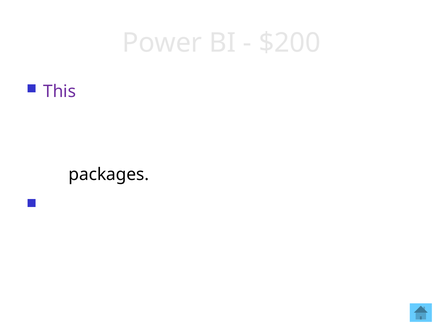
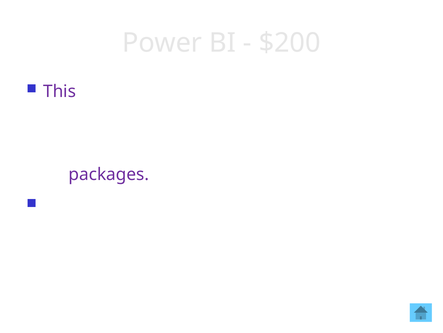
packages colour: black -> purple
